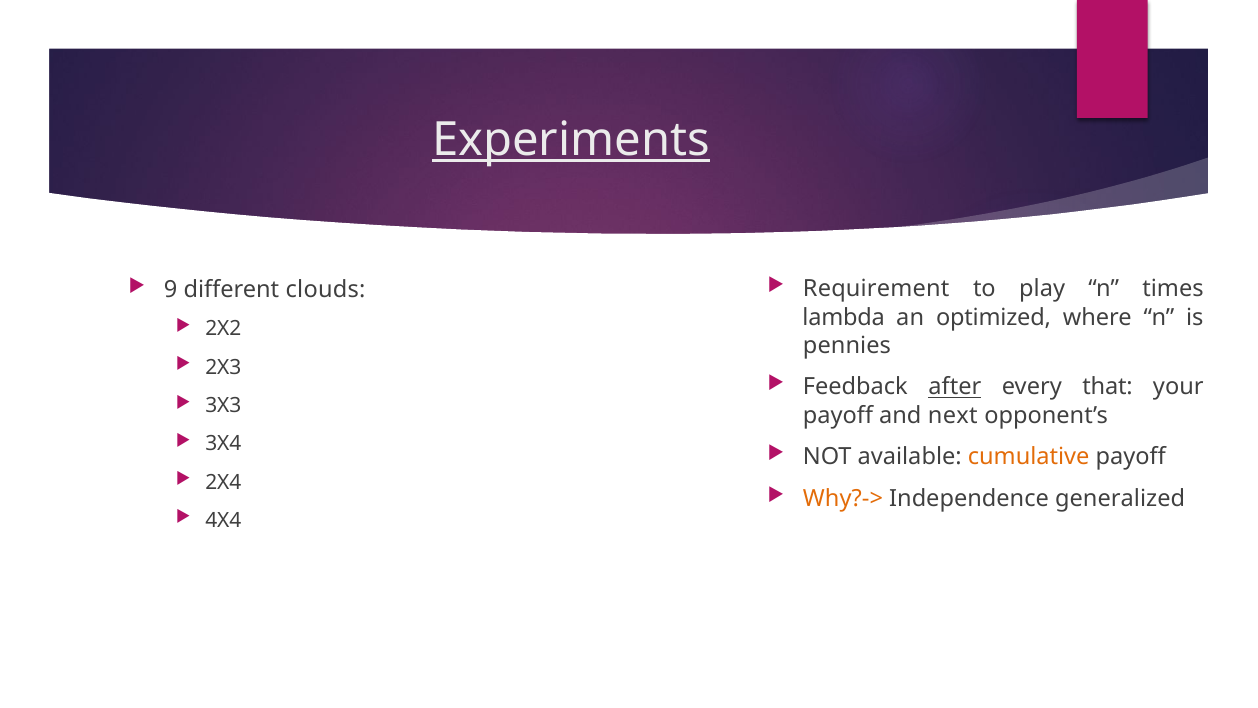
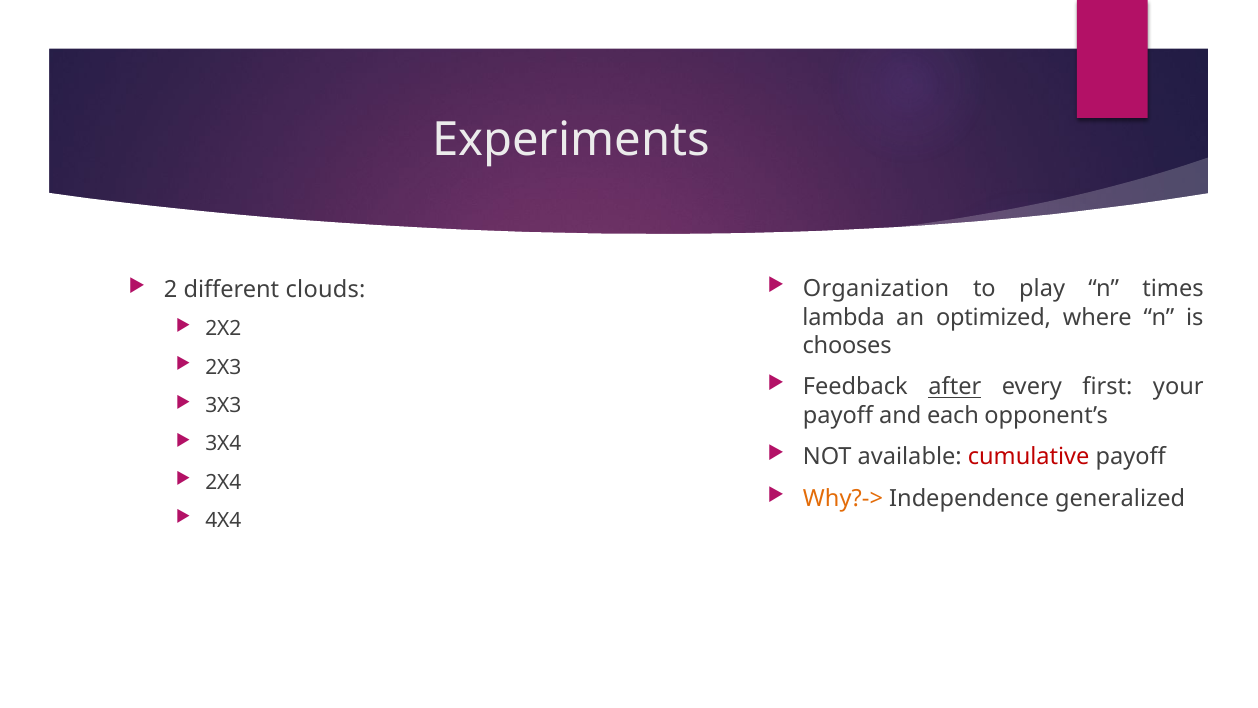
Experiments underline: present -> none
Requirement: Requirement -> Organization
9: 9 -> 2
pennies: pennies -> chooses
that: that -> first
next: next -> each
cumulative colour: orange -> red
